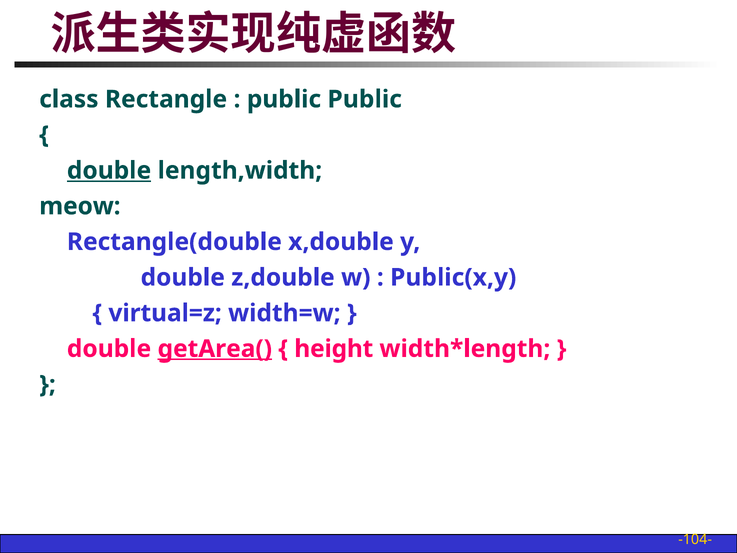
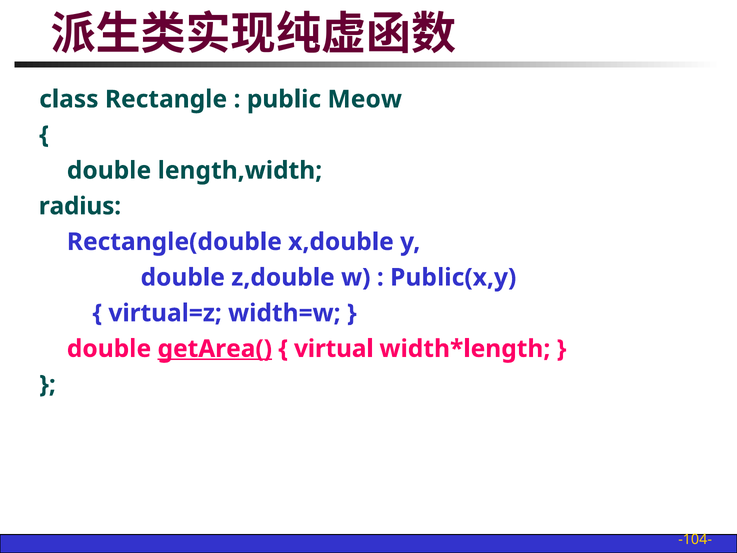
public Public: Public -> Meow
double at (109, 170) underline: present -> none
meow: meow -> radius
height: height -> virtual
